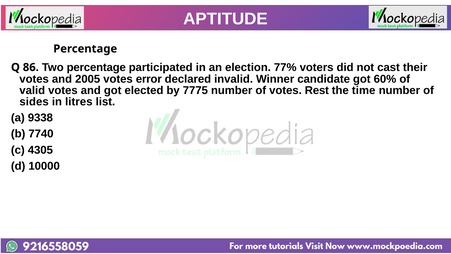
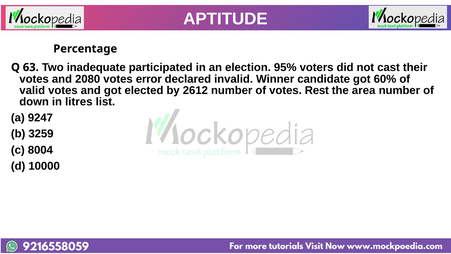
86: 86 -> 63
Two percentage: percentage -> inadequate
77%: 77% -> 95%
2005: 2005 -> 2080
7775: 7775 -> 2612
time: time -> area
sides: sides -> down
9338: 9338 -> 9247
7740: 7740 -> 3259
4305: 4305 -> 8004
